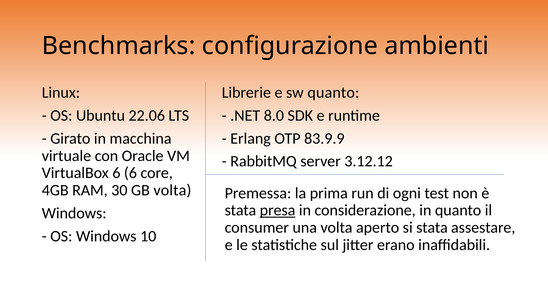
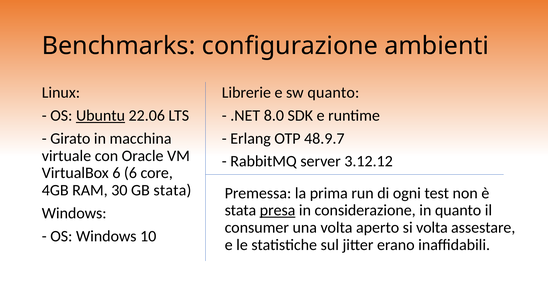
Ubuntu underline: none -> present
83.9.9: 83.9.9 -> 48.9.7
GB volta: volta -> stata
si stata: stata -> volta
